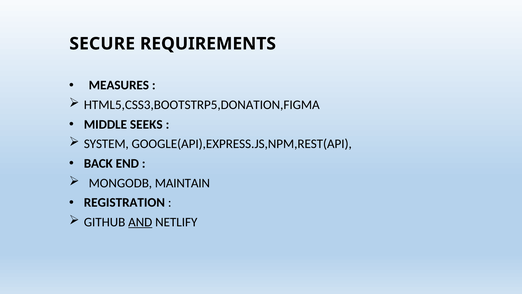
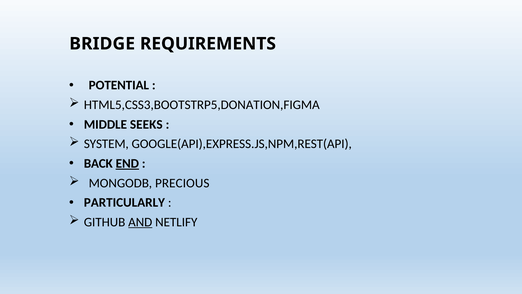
SECURE: SECURE -> BRIDGE
MEASURES: MEASURES -> POTENTIAL
END underline: none -> present
MAINTAIN: MAINTAIN -> PRECIOUS
REGISTRATION: REGISTRATION -> PARTICULARLY
